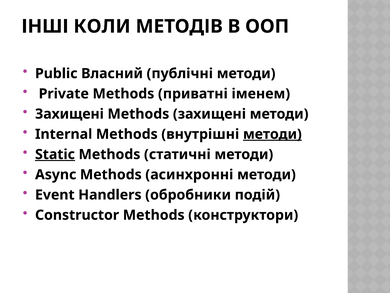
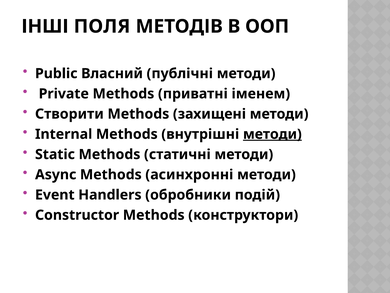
КОЛИ: КОЛИ -> ПОЛЯ
Захищені at (69, 114): Захищені -> Створити
Static underline: present -> none
